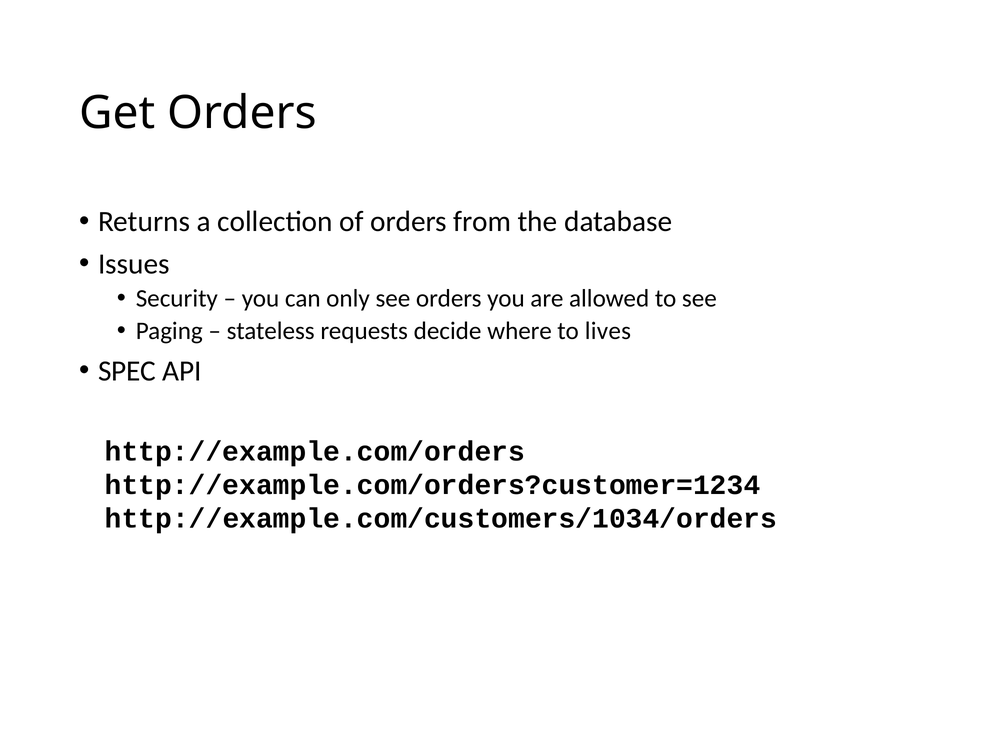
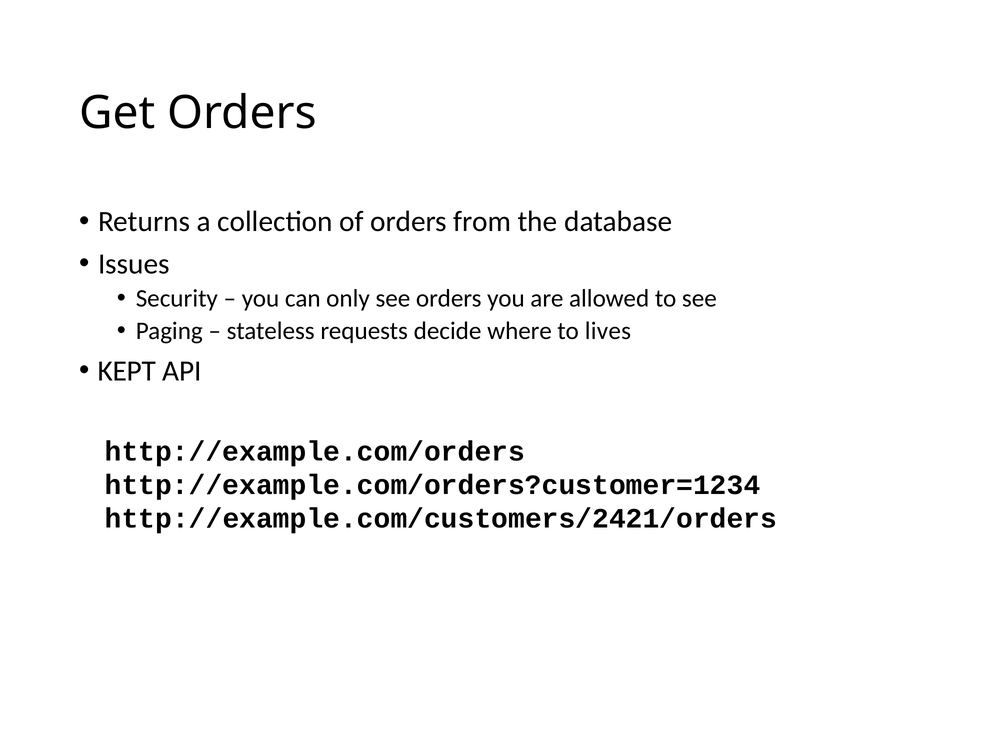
SPEC: SPEC -> KEPT
http://example.com/customers/1034/orders: http://example.com/customers/1034/orders -> http://example.com/customers/2421/orders
